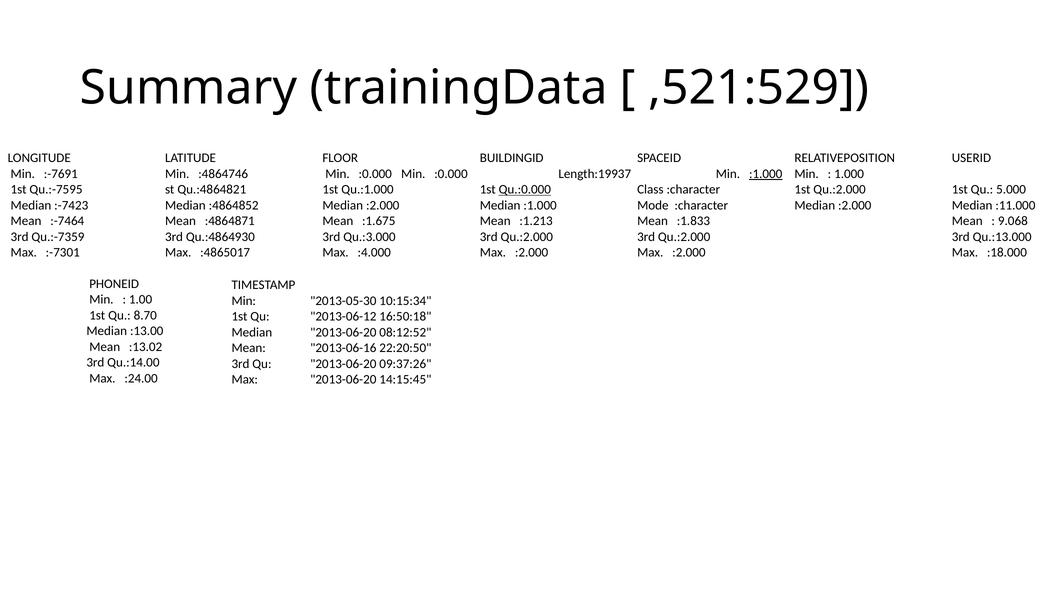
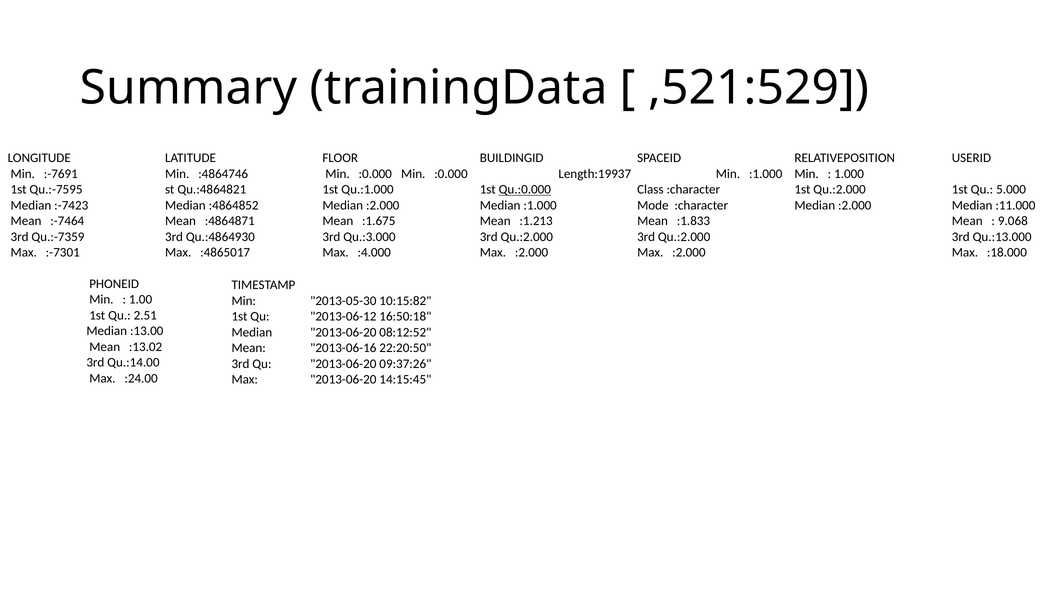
:1.000 at (766, 174) underline: present -> none
10:15:34: 10:15:34 -> 10:15:82
8.70: 8.70 -> 2.51
